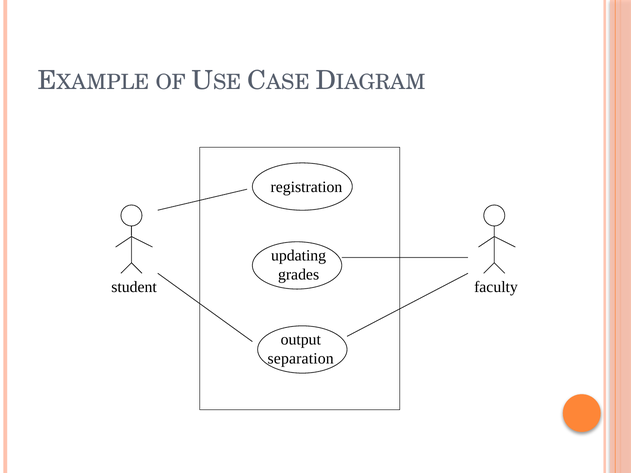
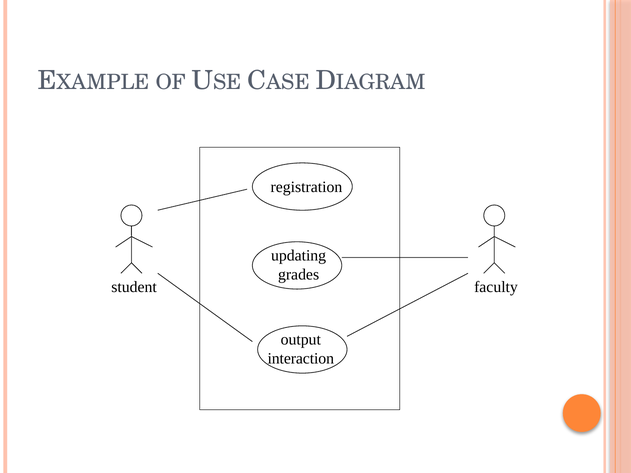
separation: separation -> interaction
